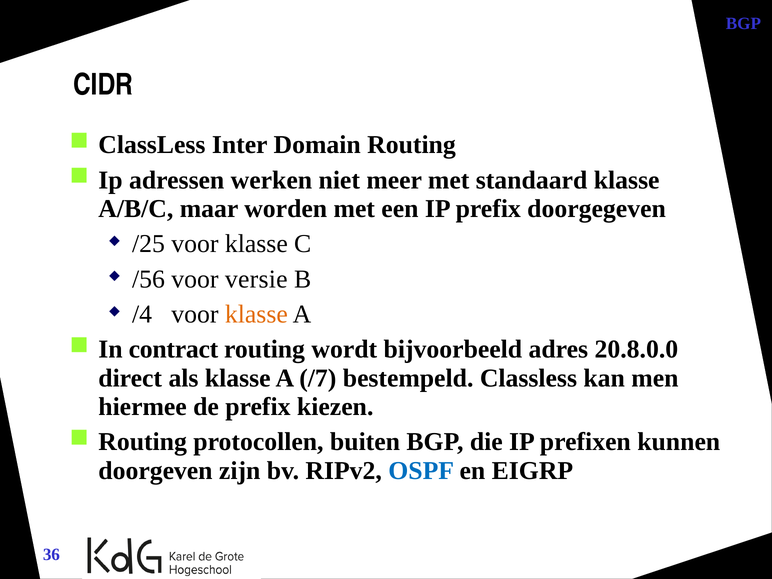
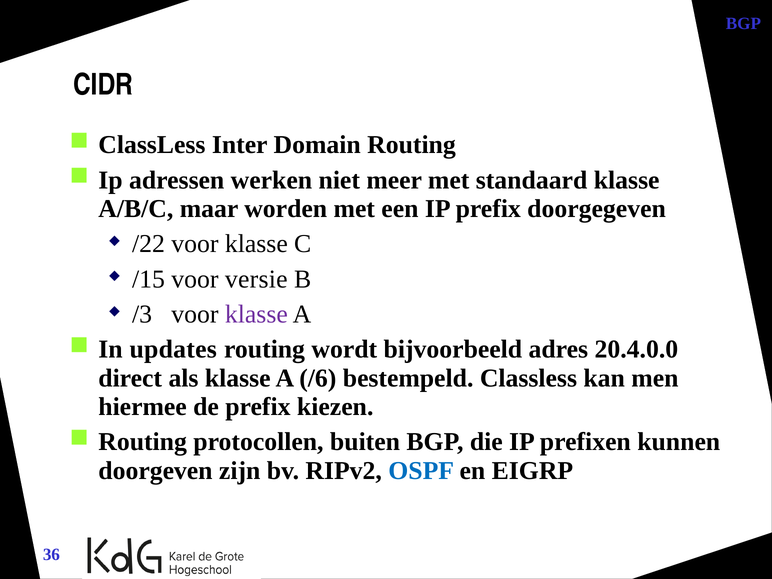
/25: /25 -> /22
/56: /56 -> /15
/4: /4 -> /3
klasse at (256, 314) colour: orange -> purple
contract: contract -> updates
20.8.0.0: 20.8.0.0 -> 20.4.0.0
/7: /7 -> /6
